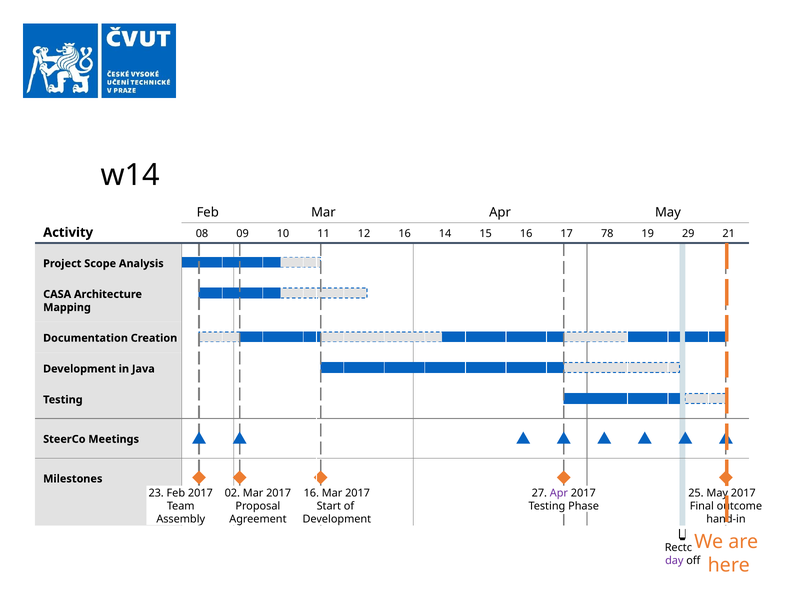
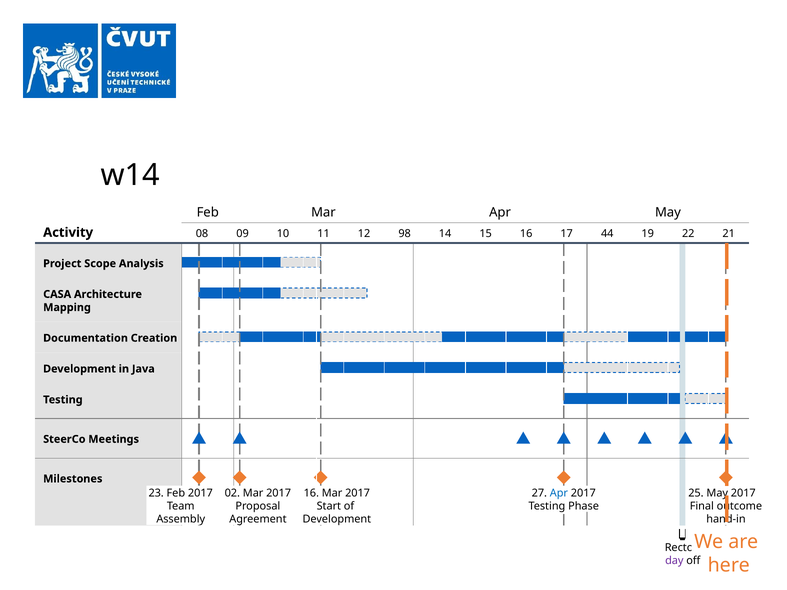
12 16: 16 -> 98
78: 78 -> 44
29: 29 -> 22
Apr at (559, 493) colour: purple -> blue
